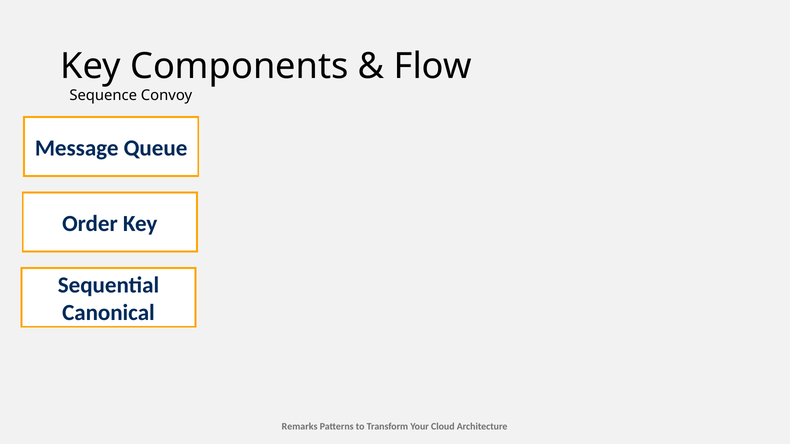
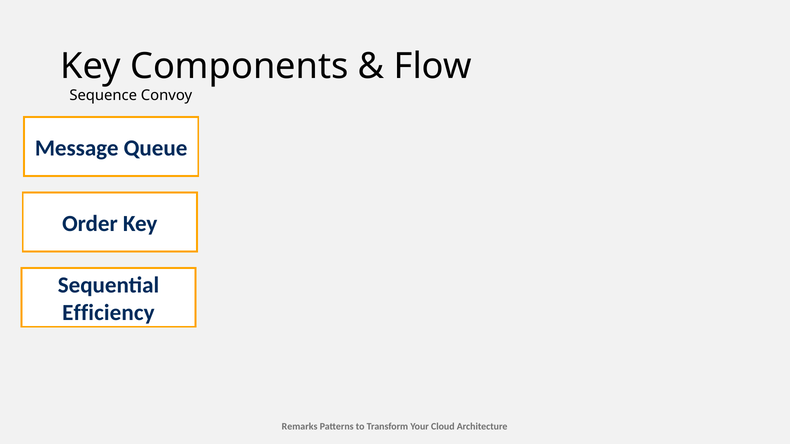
Canonical: Canonical -> Efficiency
